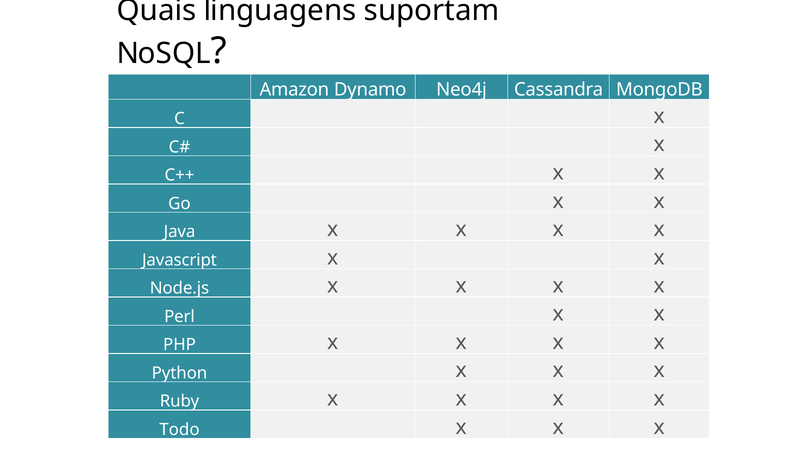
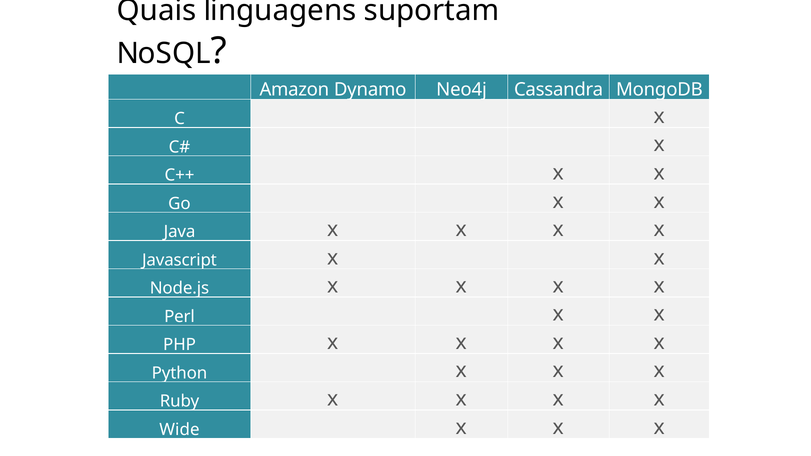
Todo: Todo -> Wide
